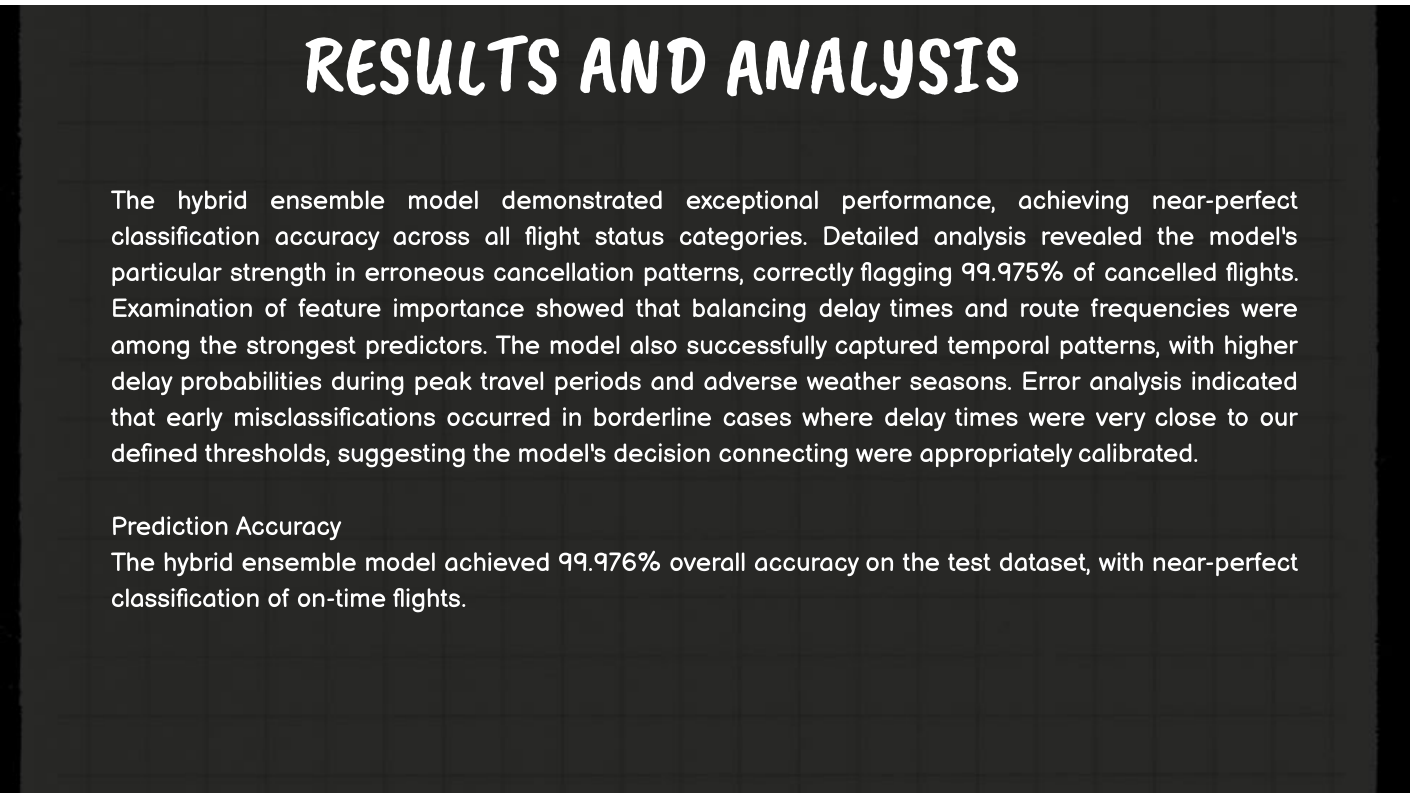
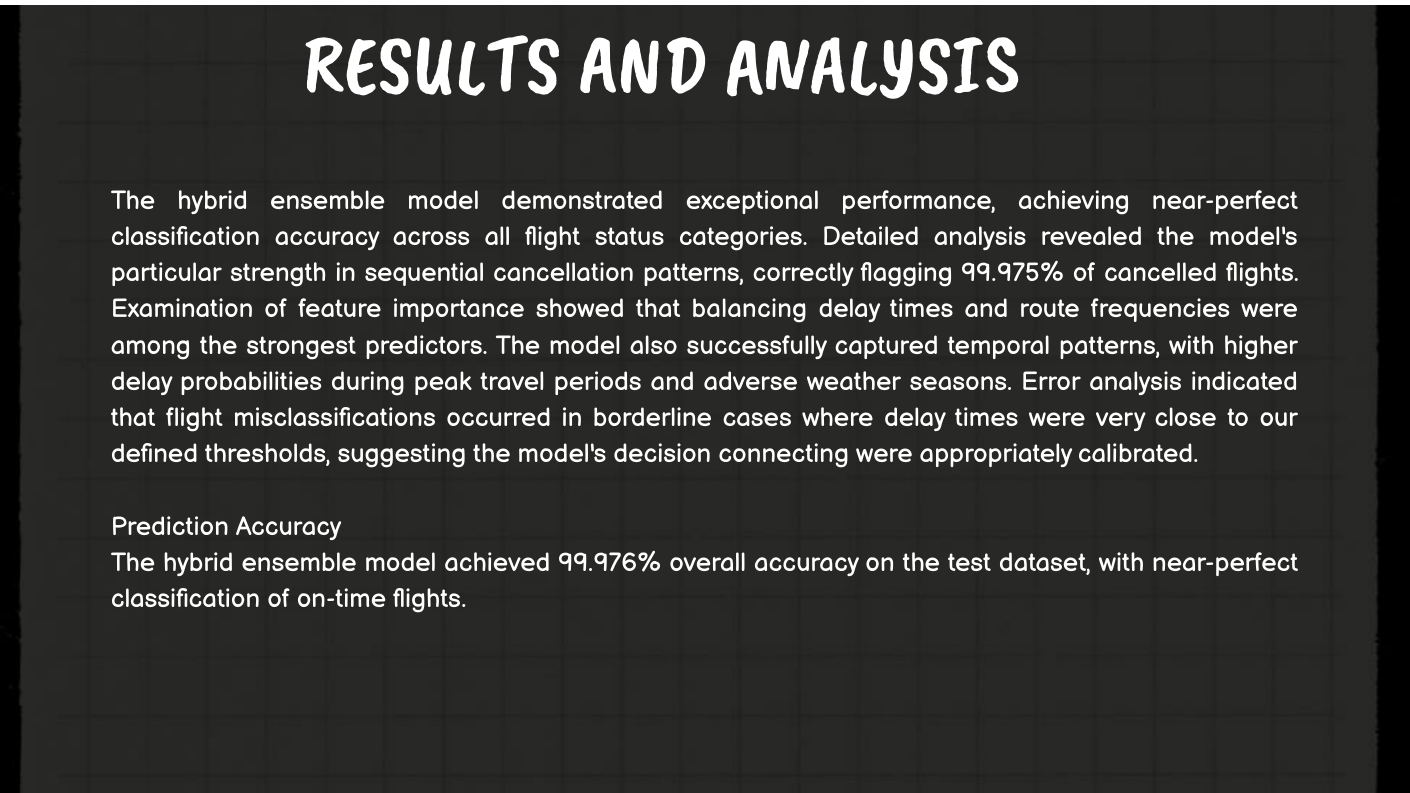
erroneous: erroneous -> sequential
that early: early -> flight
